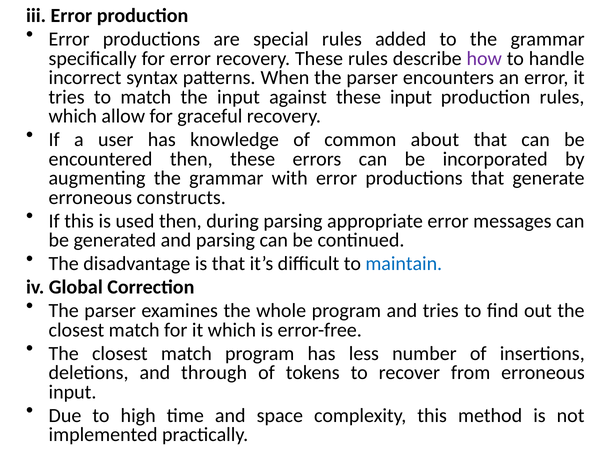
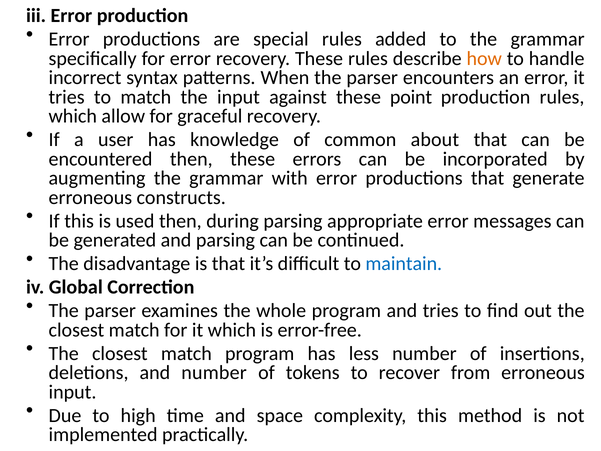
how colour: purple -> orange
these input: input -> point
and through: through -> number
